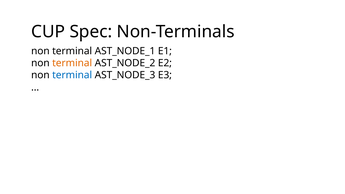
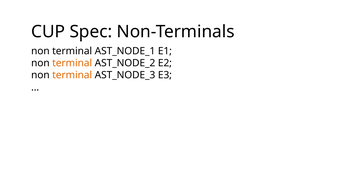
terminal at (72, 75) colour: blue -> orange
